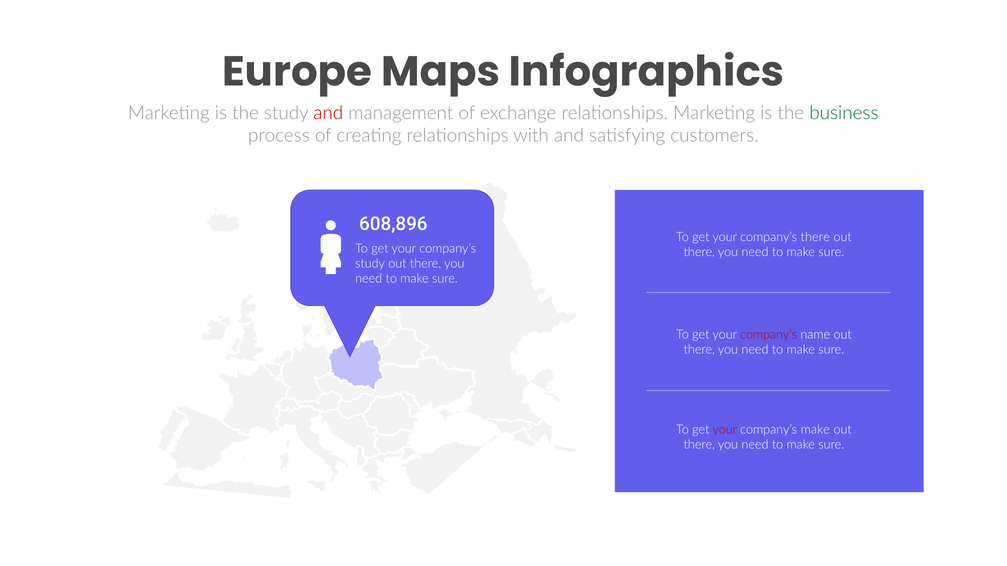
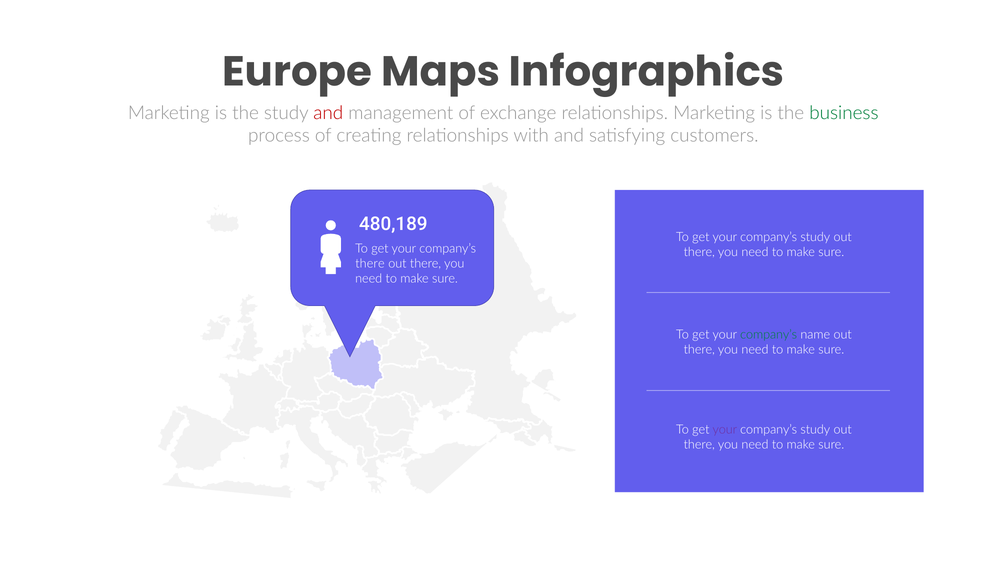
608,896: 608,896 -> 480,189
there at (815, 237): there -> study
study at (370, 264): study -> there
company’s at (769, 335) colour: red -> green
your at (725, 430) colour: red -> purple
make at (815, 430): make -> study
